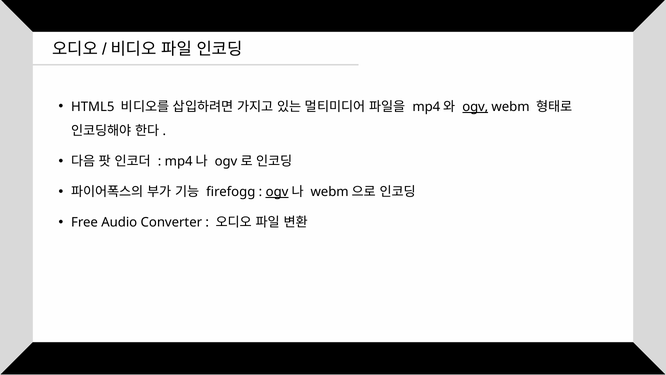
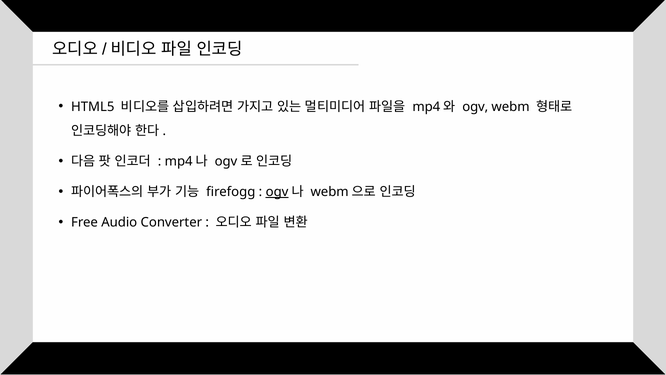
ogv at (475, 107) underline: present -> none
